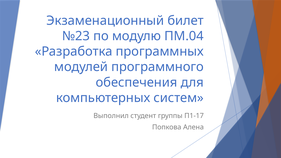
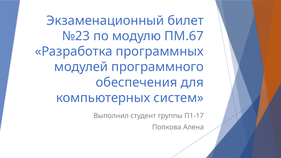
ПМ.04: ПМ.04 -> ПМ.67
